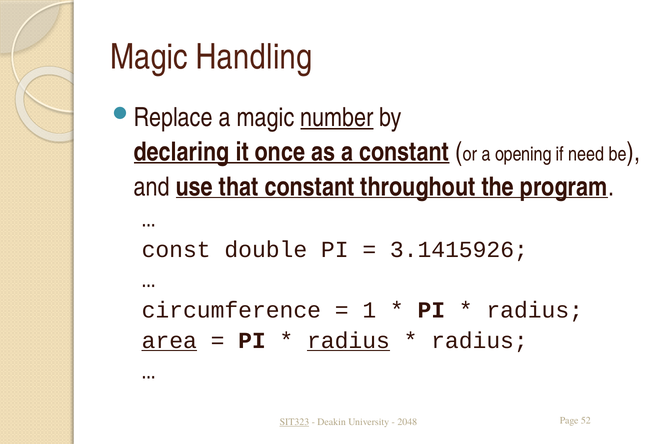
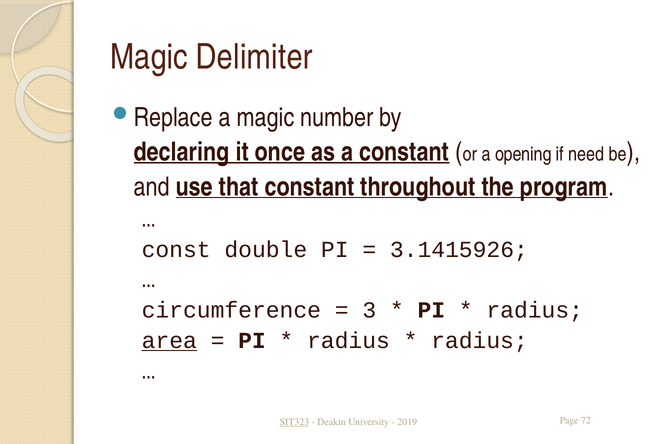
Handling: Handling -> Delimiter
number underline: present -> none
1: 1 -> 3
radius at (348, 341) underline: present -> none
2048: 2048 -> 2019
52: 52 -> 72
